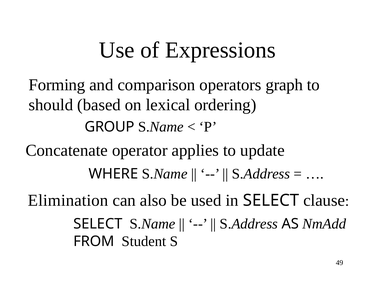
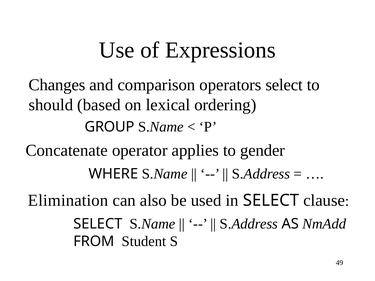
Forming: Forming -> Changes
operators graph: graph -> select
update: update -> gender
